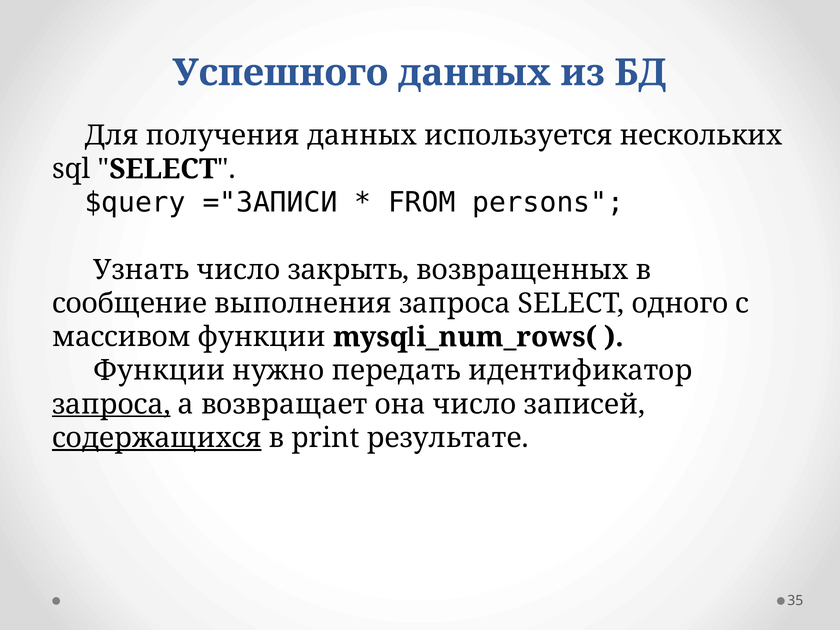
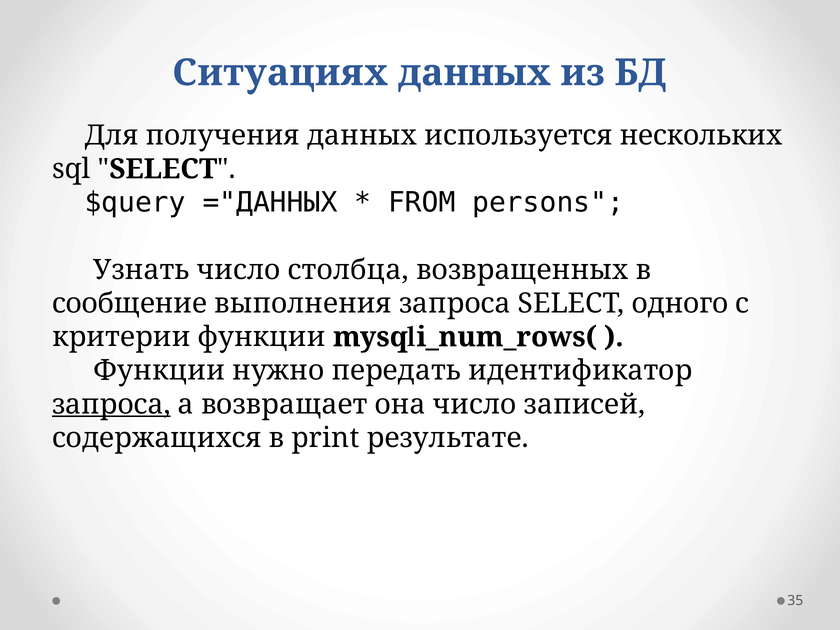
Успешного: Успешного -> Ситуациях
="ЗАПИСИ: ="ЗАПИСИ -> ="ДАННЫХ
закрыть: закрыть -> столбца
массивом: массивом -> критерии
содержащихся underline: present -> none
